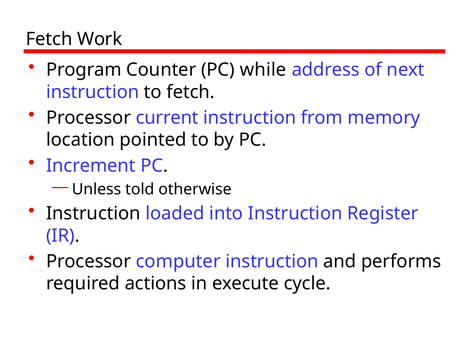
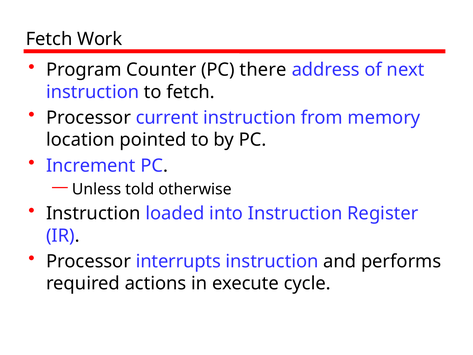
while: while -> there
computer: computer -> interrupts
